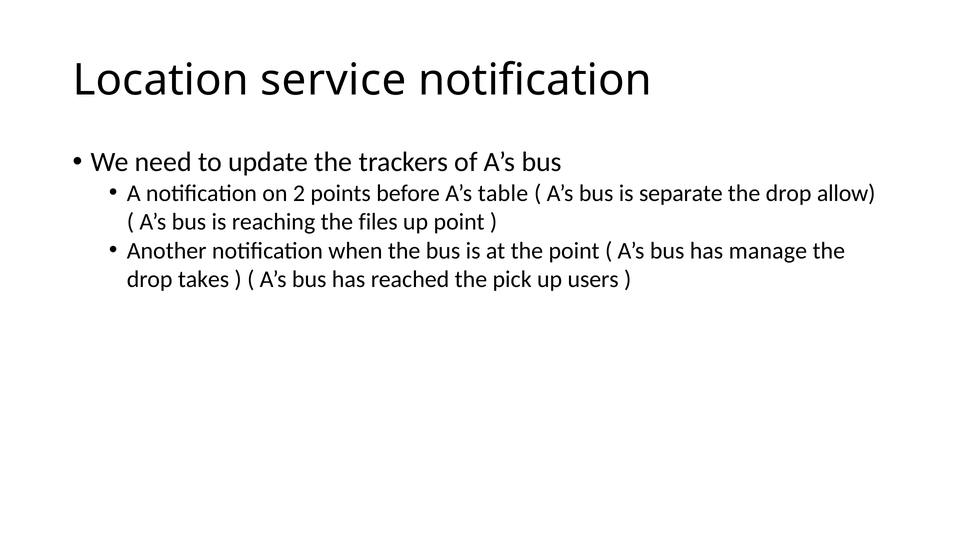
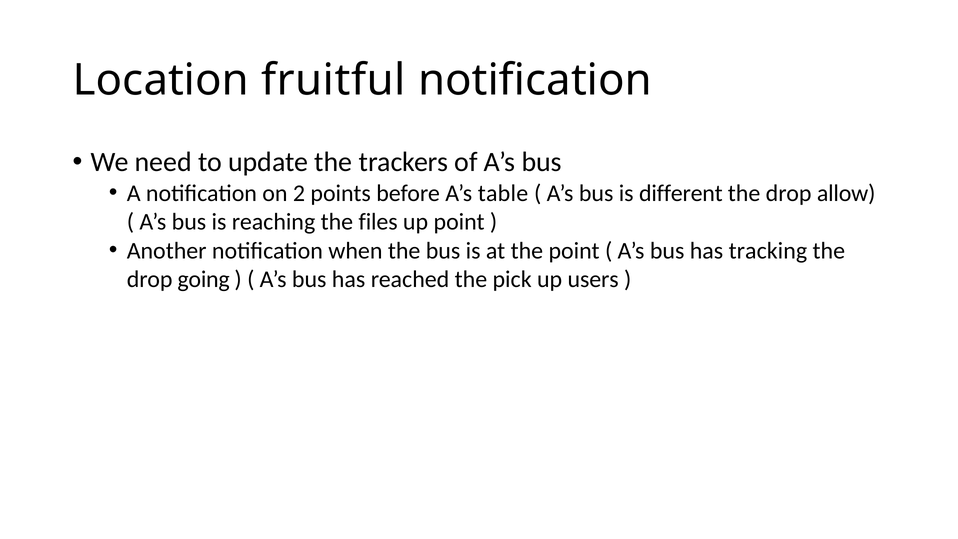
service: service -> fruitful
separate: separate -> different
manage: manage -> tracking
takes: takes -> going
